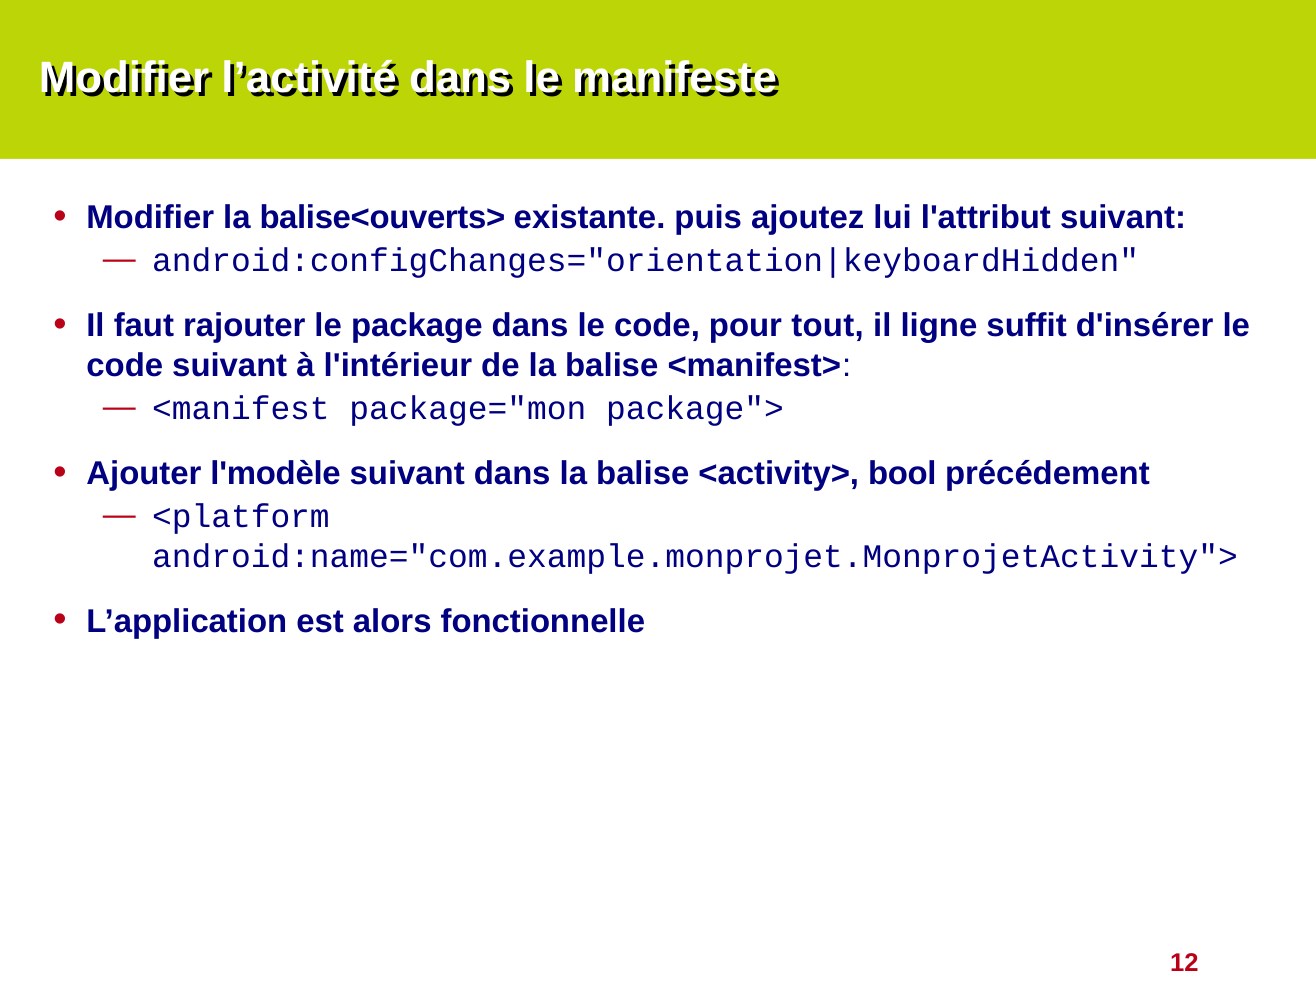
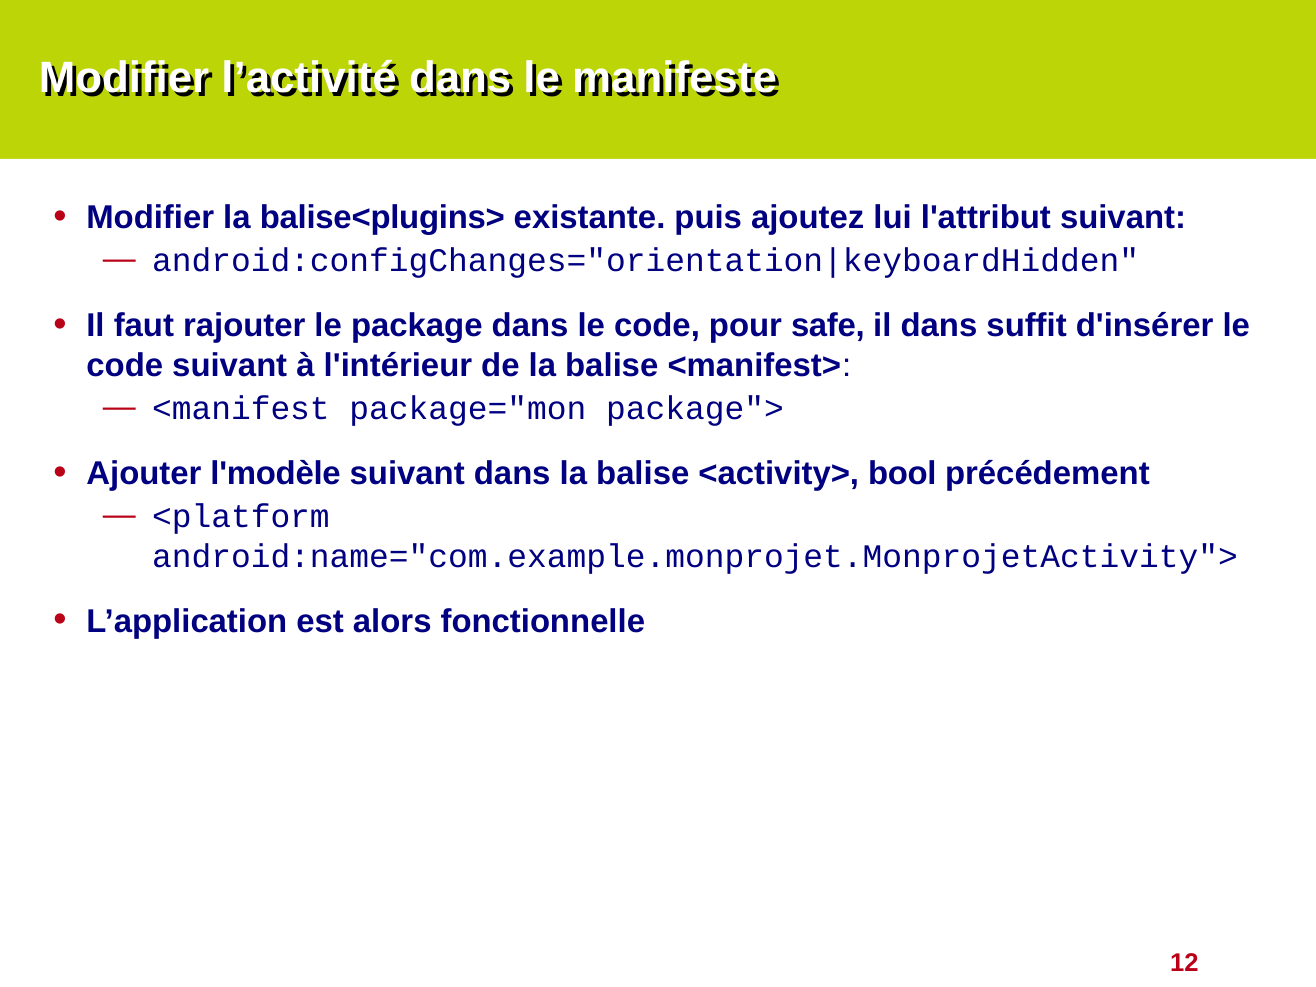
balise<ouverts>: balise<ouverts> -> balise<plugins>
tout: tout -> safe
il ligne: ligne -> dans
